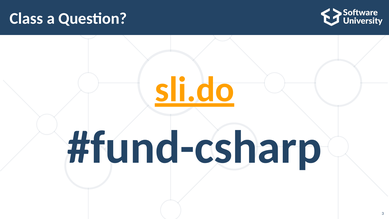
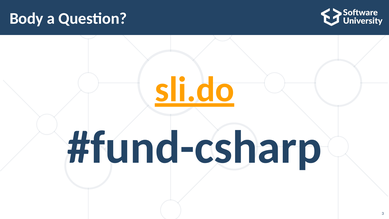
Class: Class -> Body
